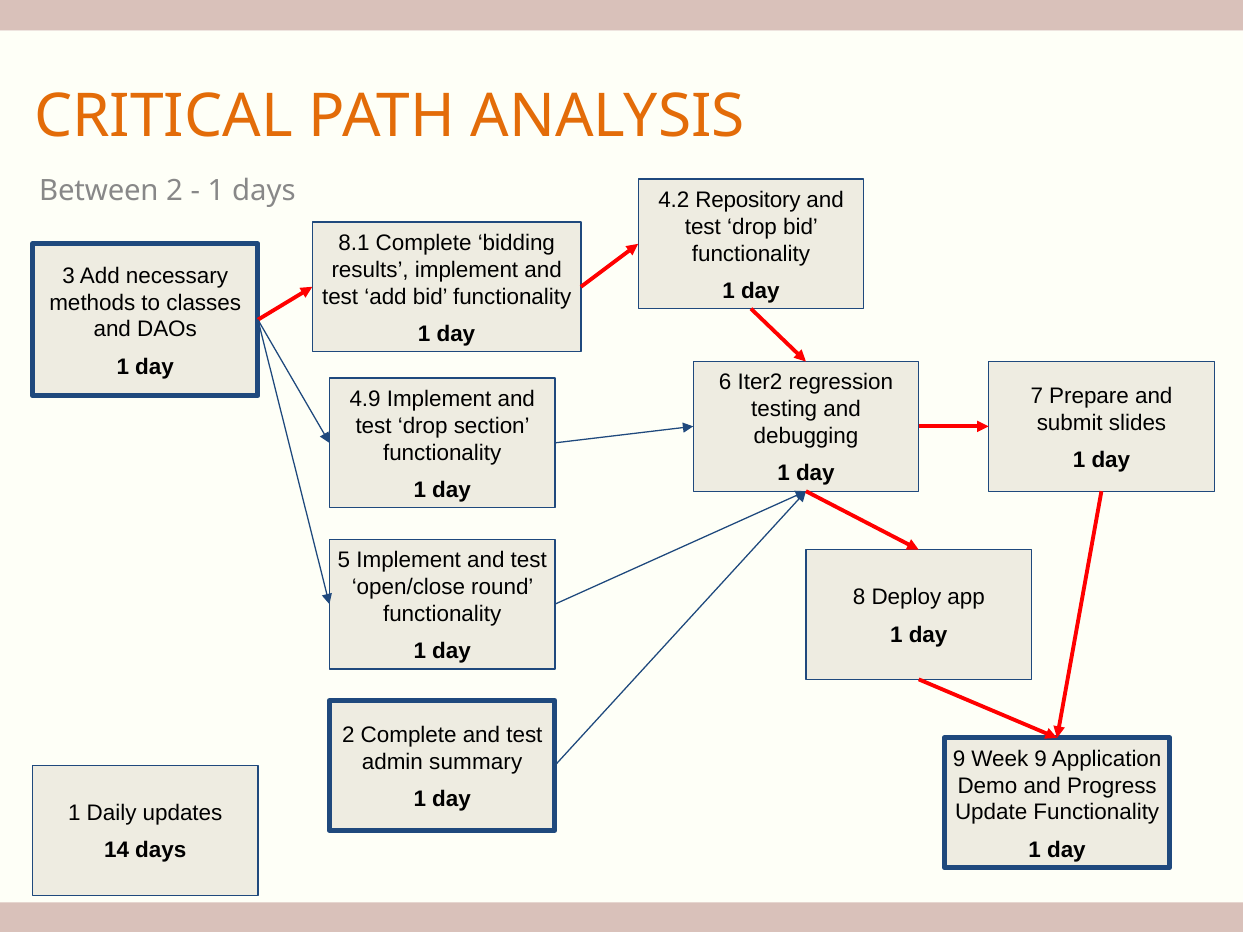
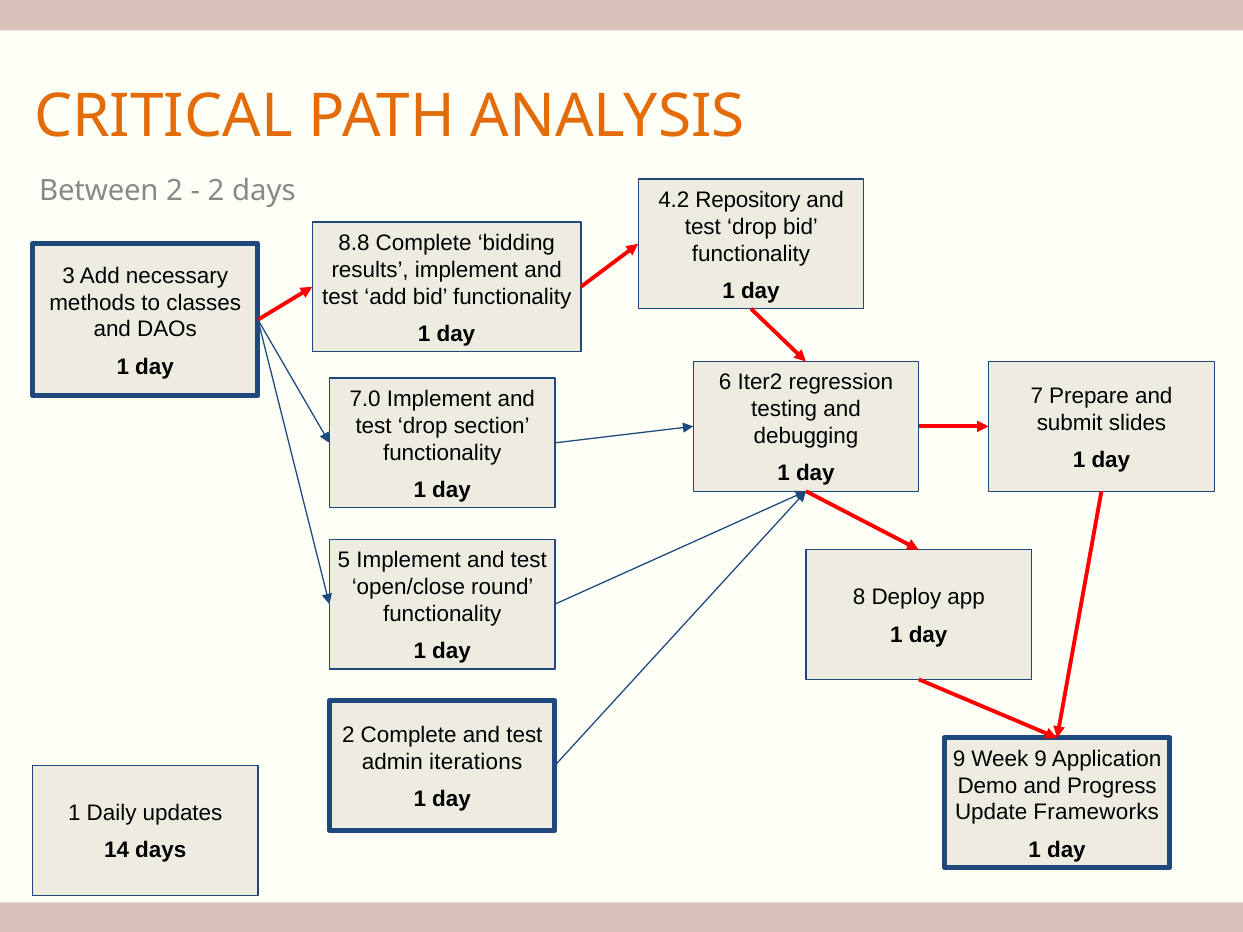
1 at (216, 191): 1 -> 2
8.1: 8.1 -> 8.8
4.9: 4.9 -> 7.0
summary: summary -> iterations
Update Functionality: Functionality -> Frameworks
